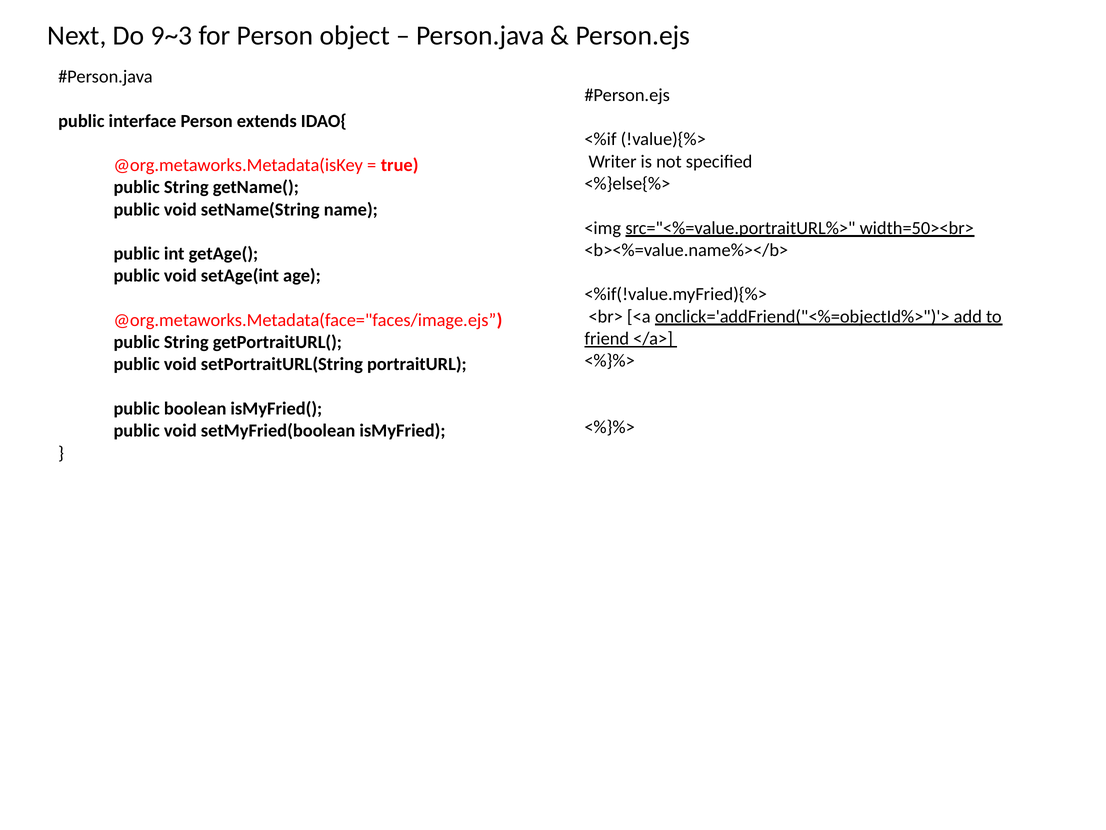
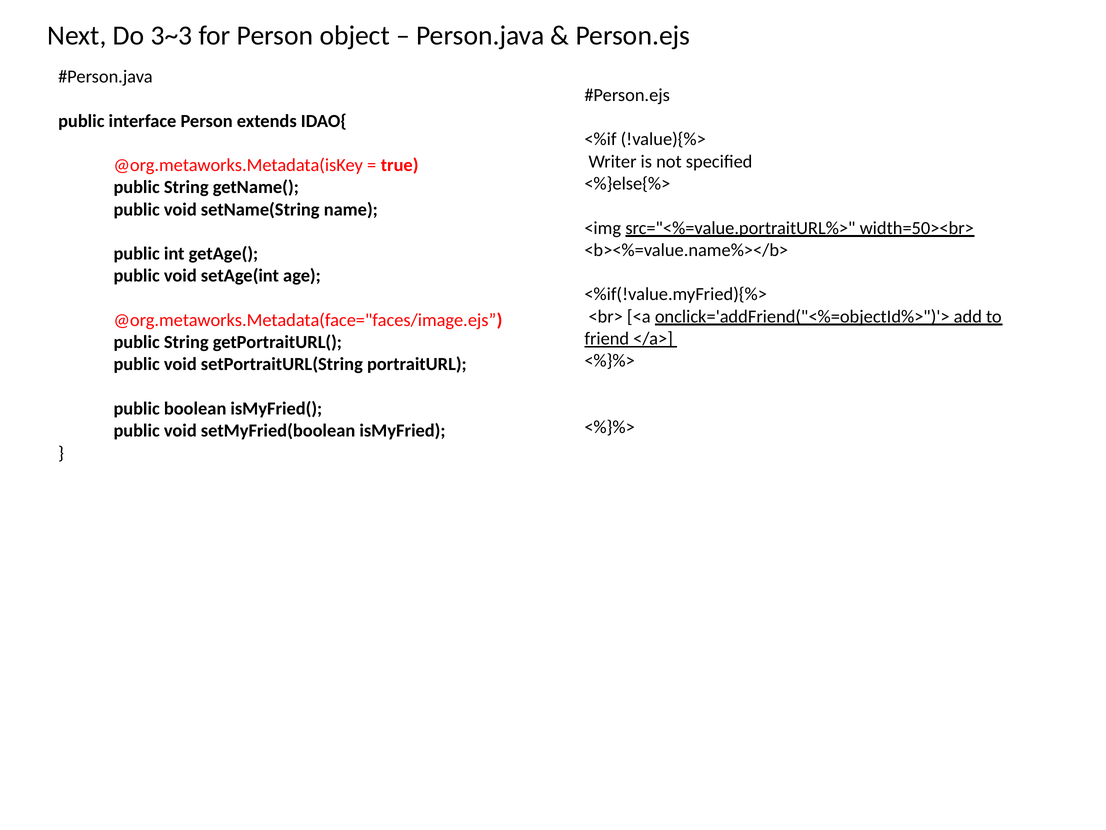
9~3: 9~3 -> 3~3
